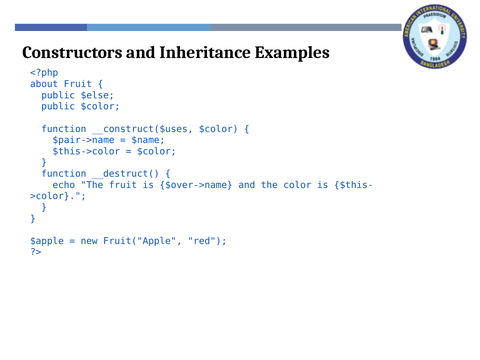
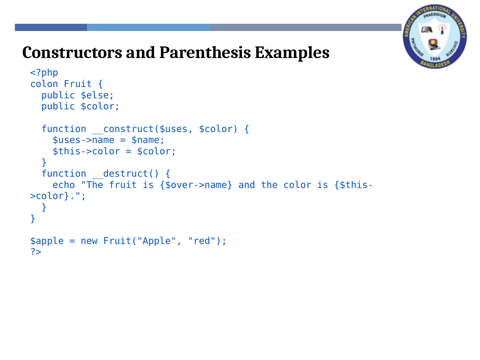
Inheritance: Inheritance -> Parenthesis
about: about -> colon
$pair->name: $pair->name -> $uses->name
